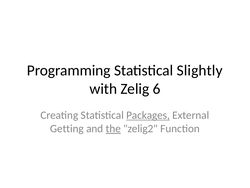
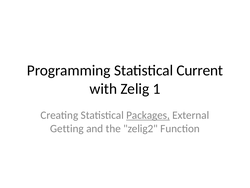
Slightly: Slightly -> Current
6: 6 -> 1
the underline: present -> none
